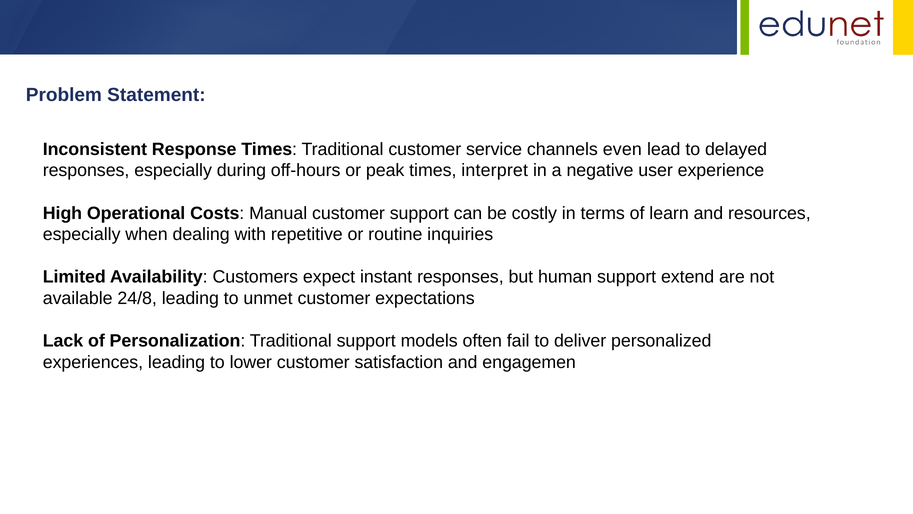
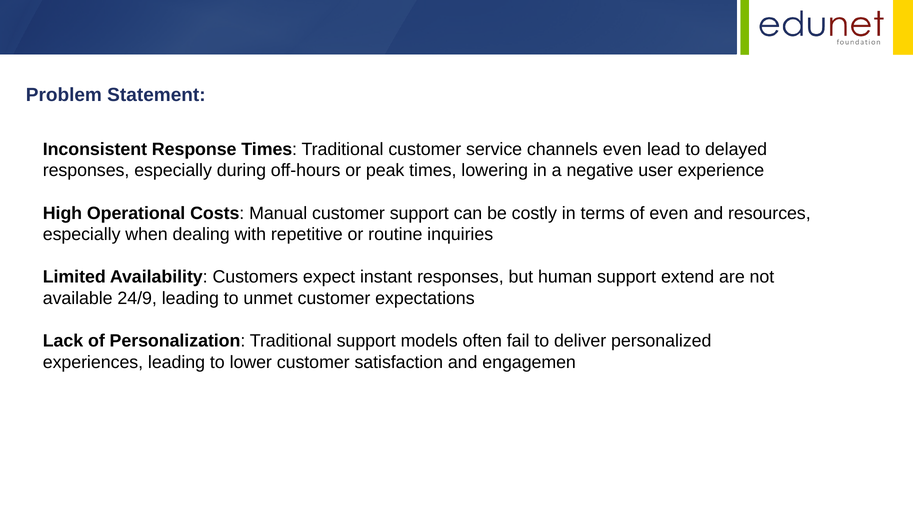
interpret: interpret -> lowering
of learn: learn -> even
24/8: 24/8 -> 24/9
